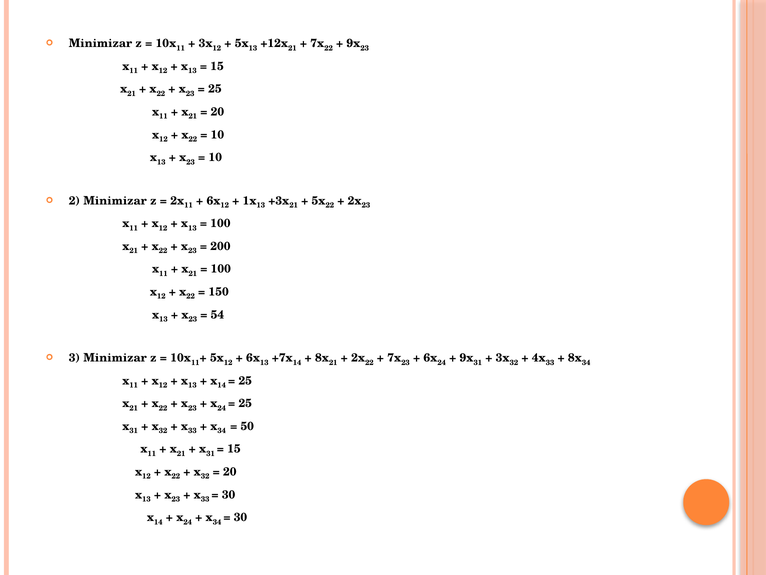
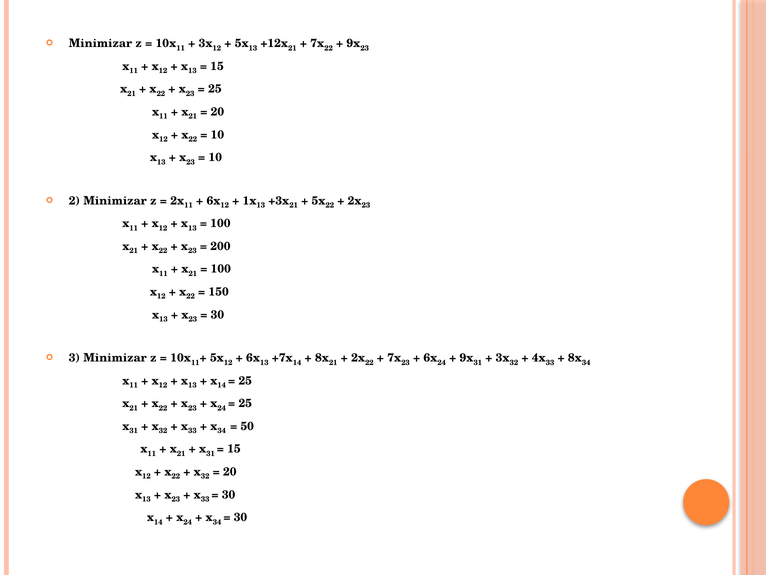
54 at (217, 314): 54 -> 30
